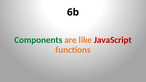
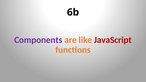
Components colour: green -> purple
